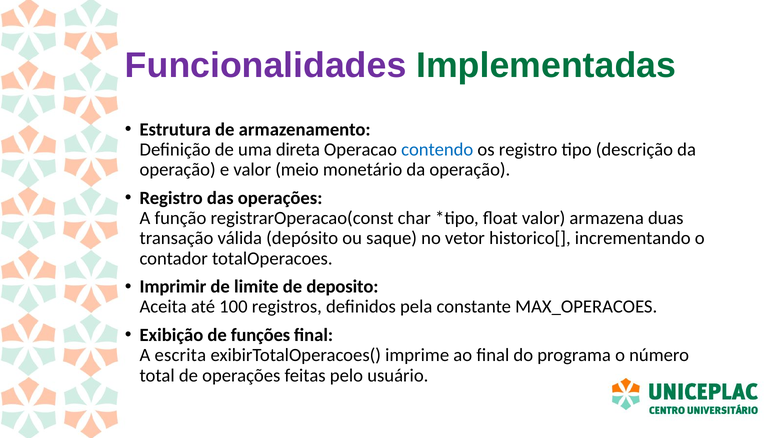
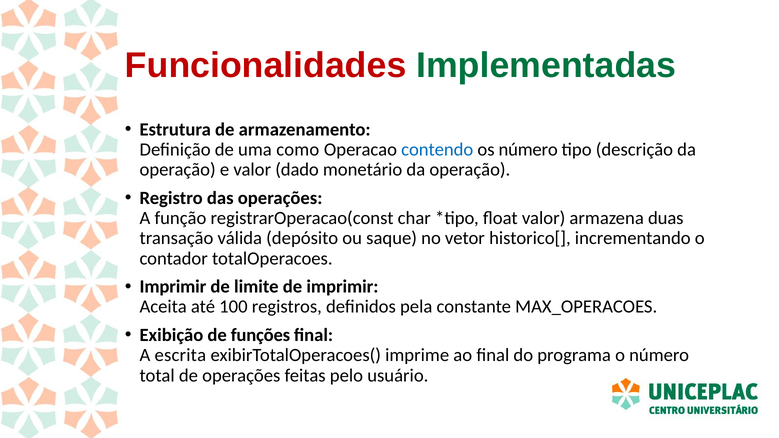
Funcionalidades colour: purple -> red
direta: direta -> como
os registro: registro -> número
meio: meio -> dado
de deposito: deposito -> imprimir
